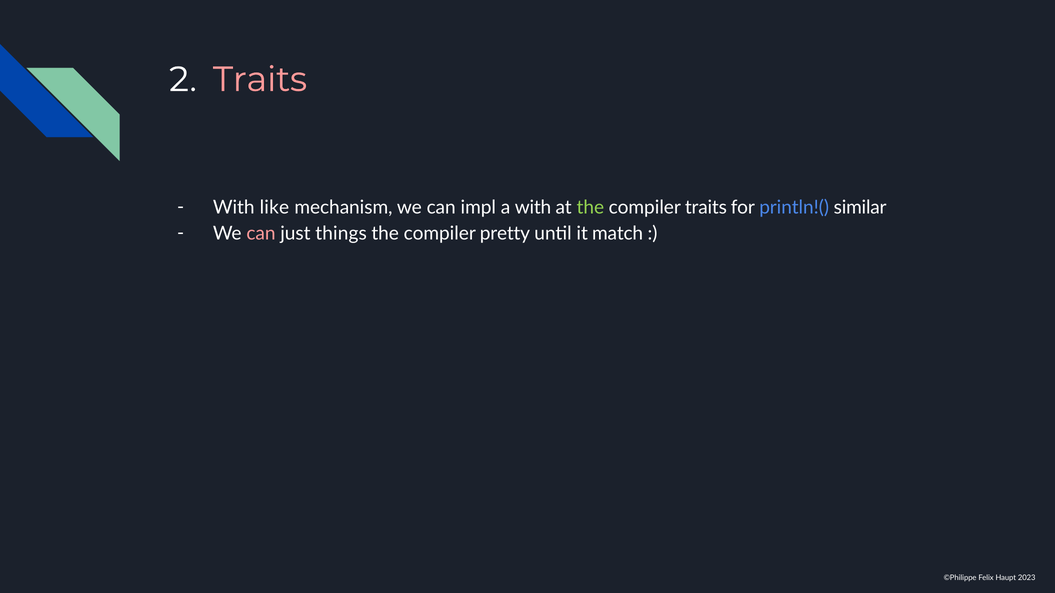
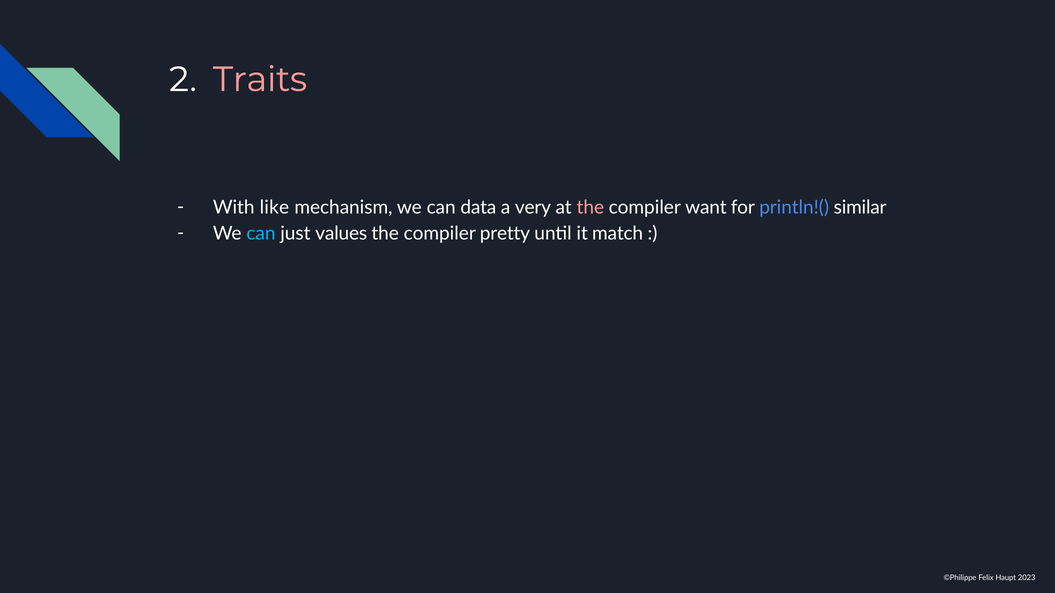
impl: impl -> data
a with: with -> very
the at (590, 207) colour: light green -> pink
compiler traits: traits -> want
can at (261, 234) colour: pink -> light blue
things: things -> values
